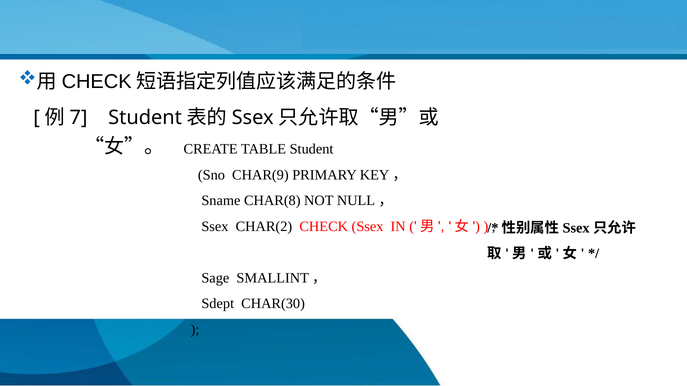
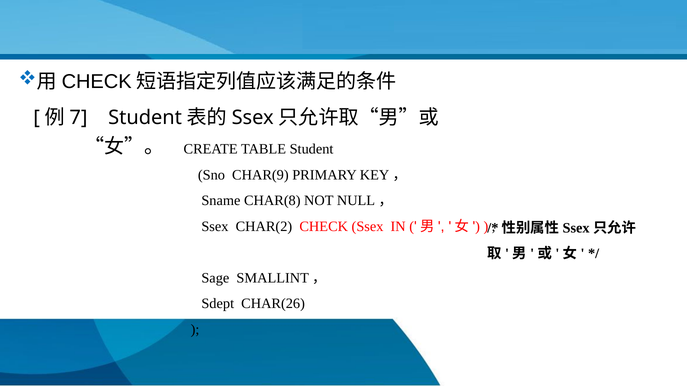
CHAR(30: CHAR(30 -> CHAR(26
